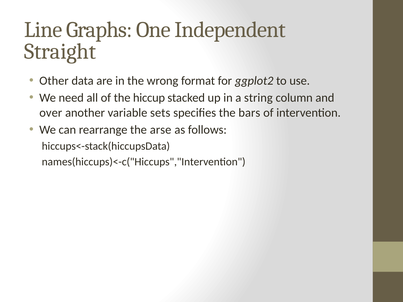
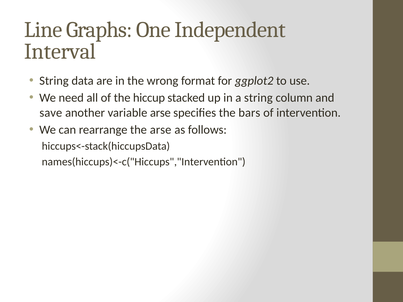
Straight: Straight -> Interval
Other at (54, 81): Other -> String
over: over -> save
variable sets: sets -> arse
